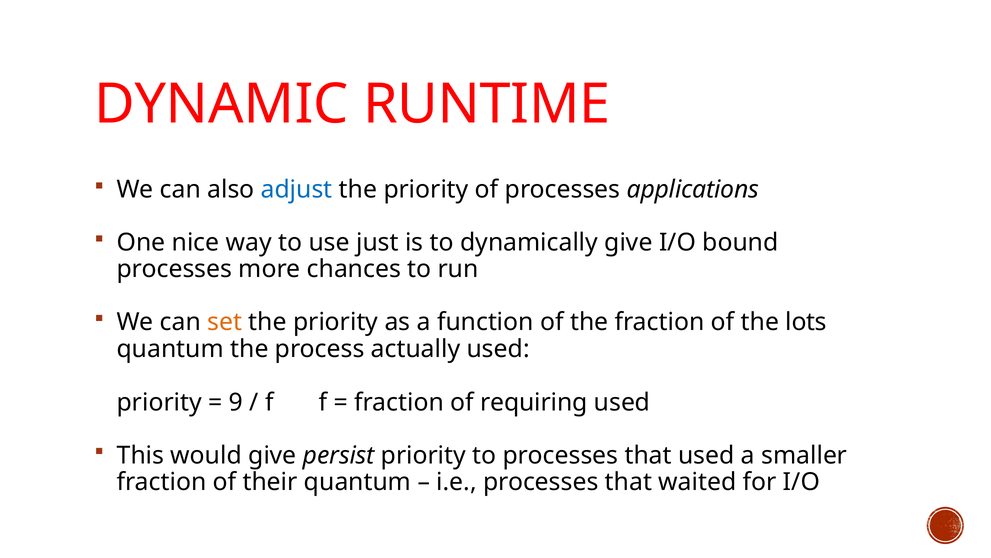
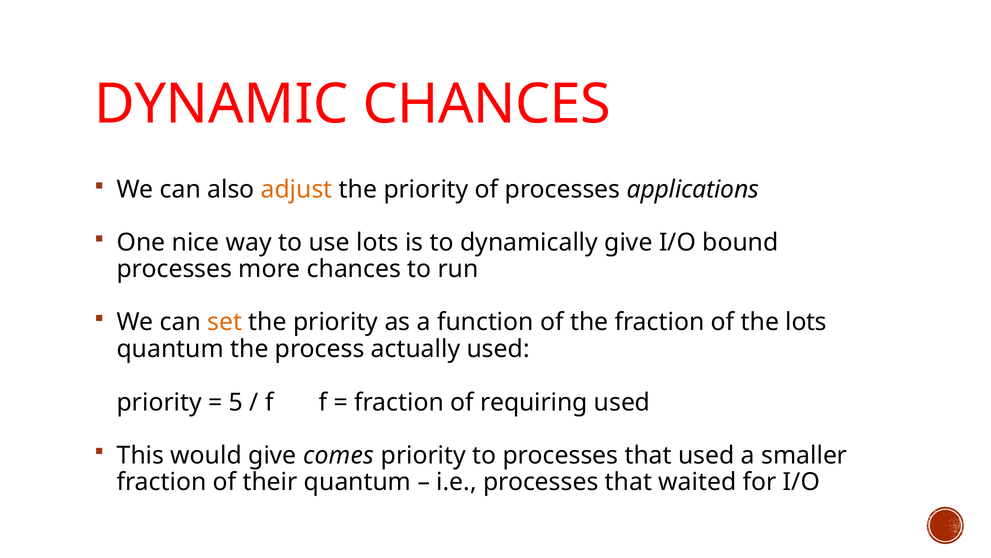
DYNAMIC RUNTIME: RUNTIME -> CHANCES
adjust colour: blue -> orange
use just: just -> lots
9: 9 -> 5
persist: persist -> comes
